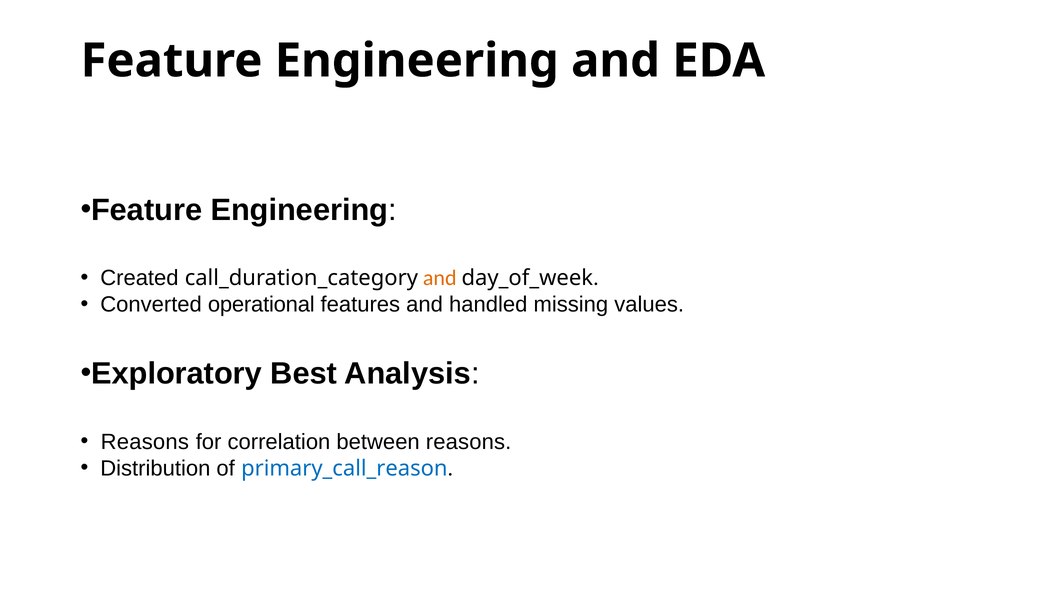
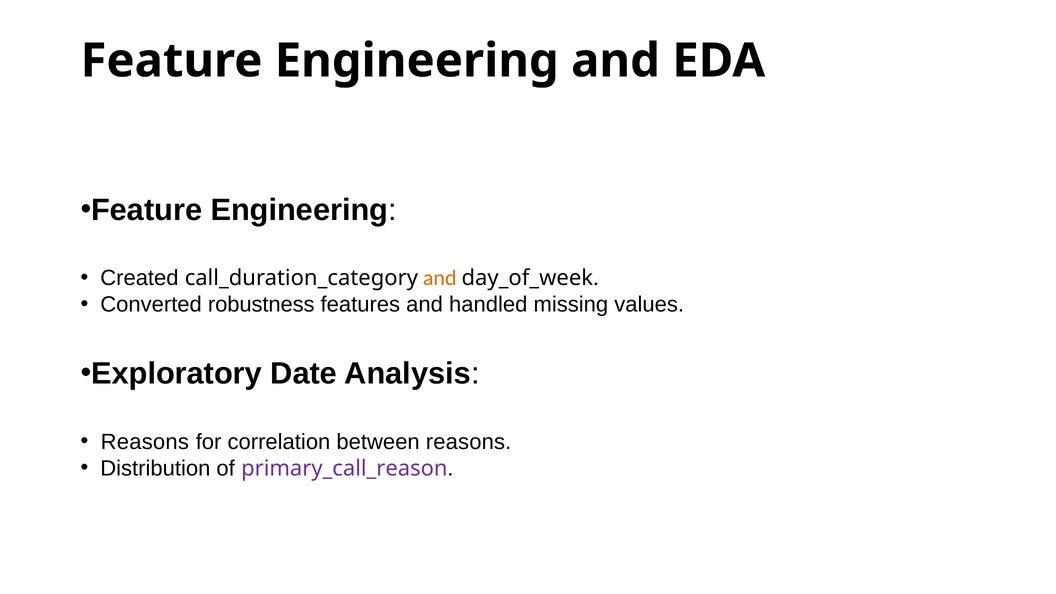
operational: operational -> robustness
Best: Best -> Date
primary_call_reason colour: blue -> purple
